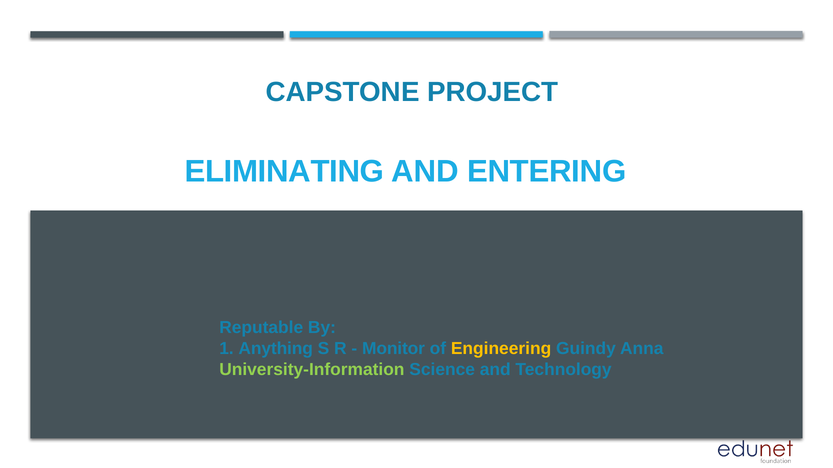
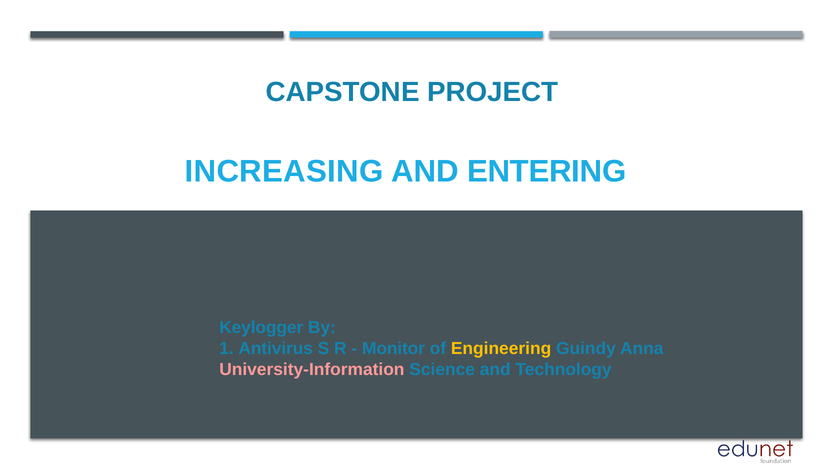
ELIMINATING: ELIMINATING -> INCREASING
Reputable: Reputable -> Keylogger
Anything: Anything -> Antivirus
University-Information colour: light green -> pink
